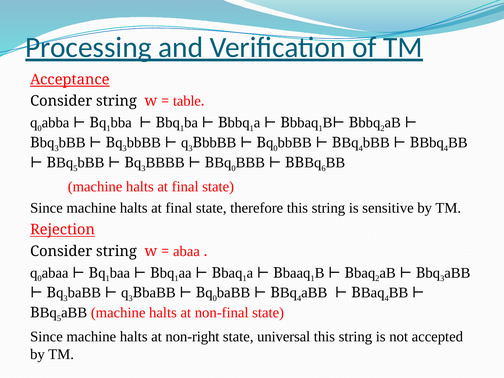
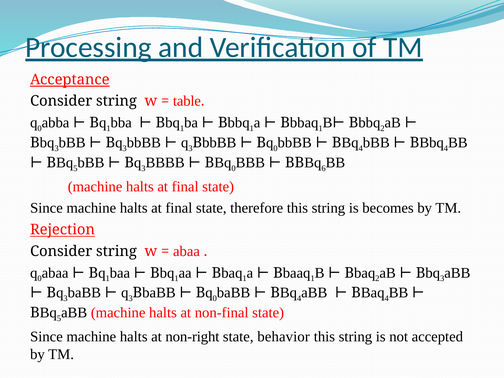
sensitive: sensitive -> becomes
universal: universal -> behavior
